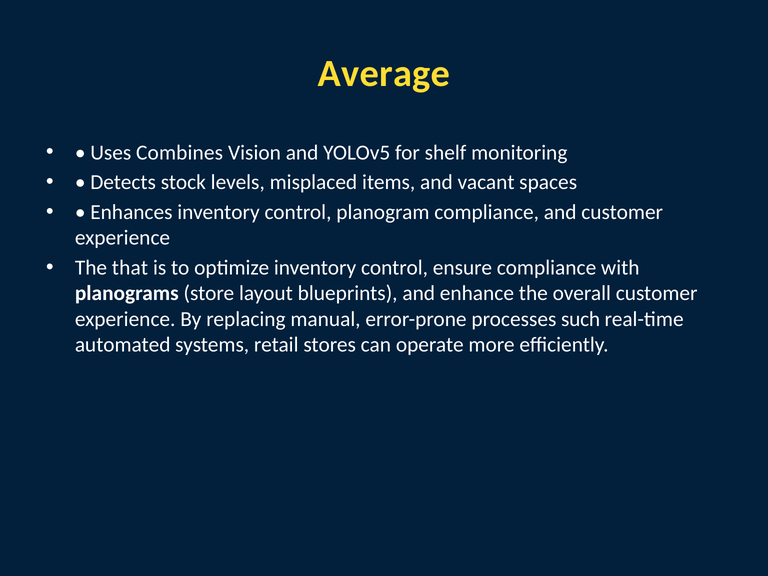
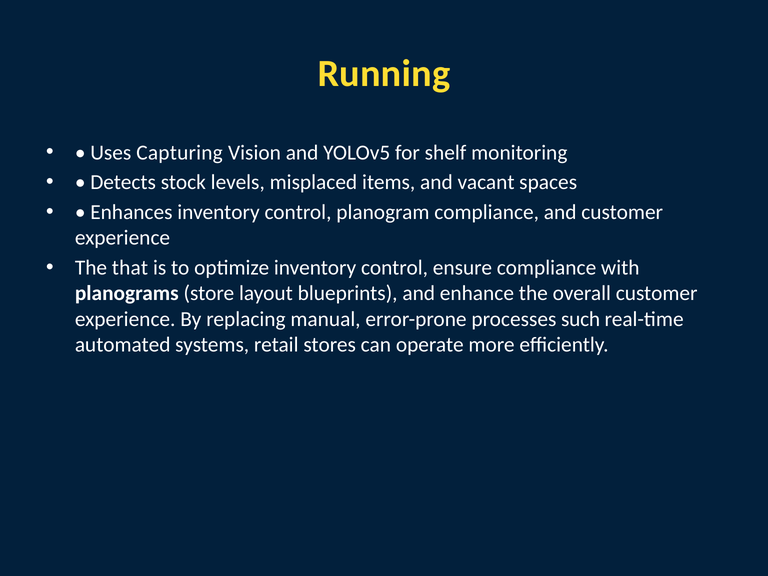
Average: Average -> Running
Combines: Combines -> Capturing
